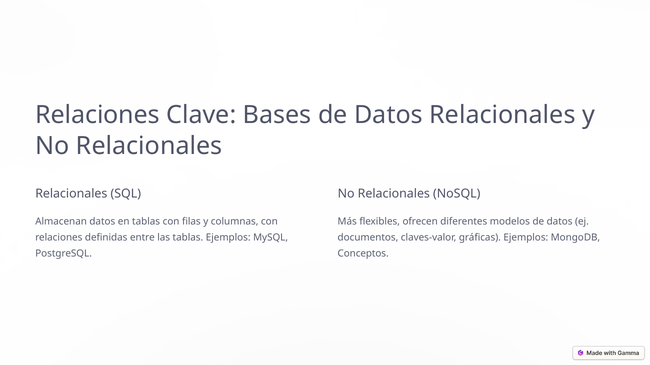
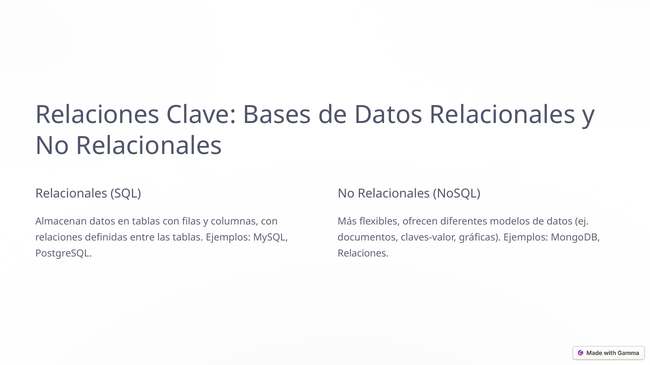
Conceptos at (363, 254): Conceptos -> Relaciones
